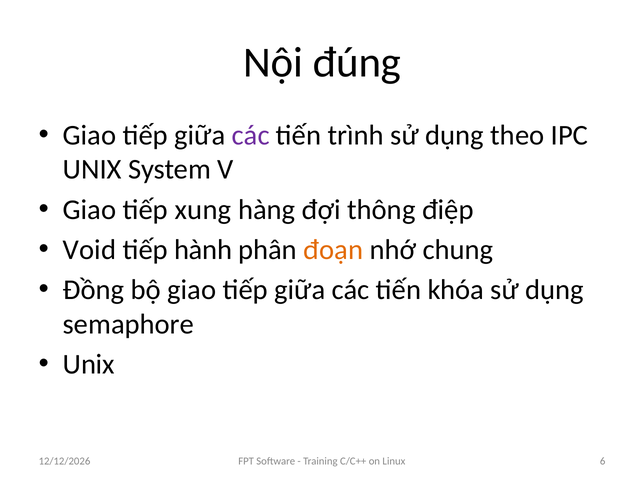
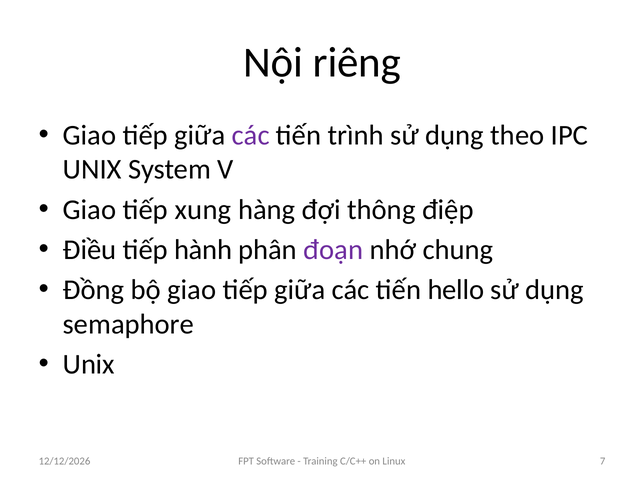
đúng: đúng -> riêng
Void: Void -> Điều
đoạn colour: orange -> purple
khóa: khóa -> hello
6: 6 -> 7
